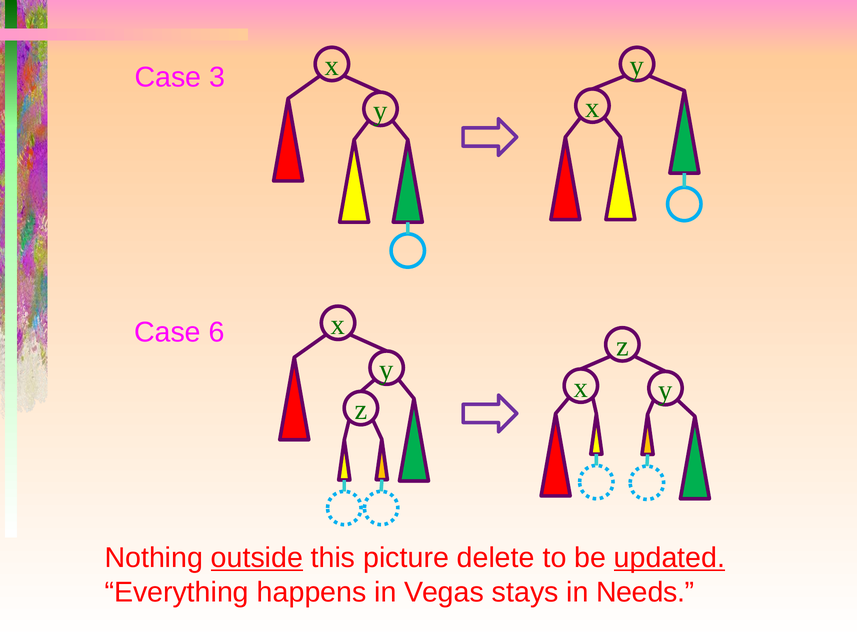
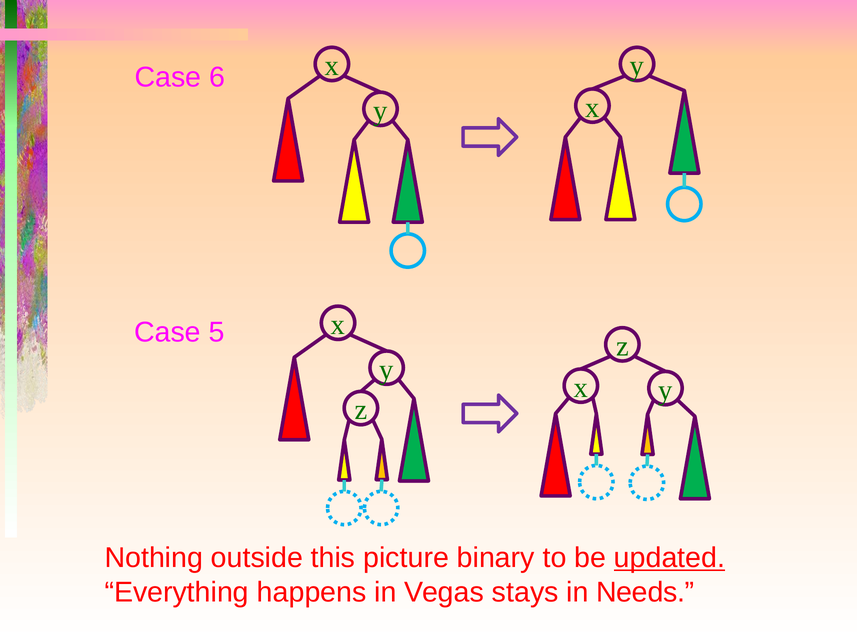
3: 3 -> 6
6: 6 -> 5
outside underline: present -> none
delete: delete -> binary
